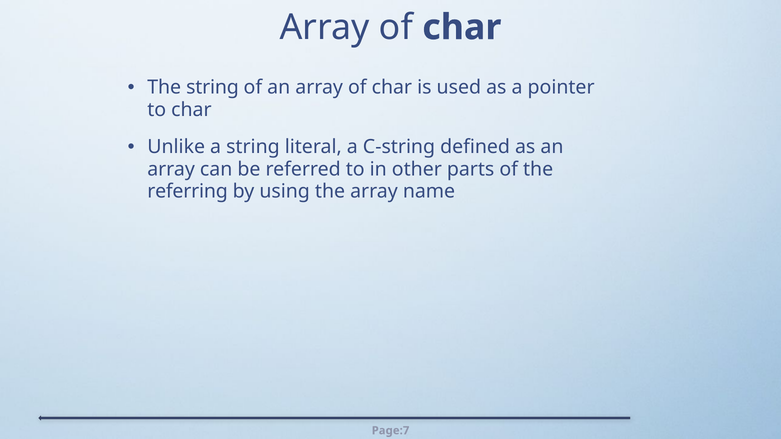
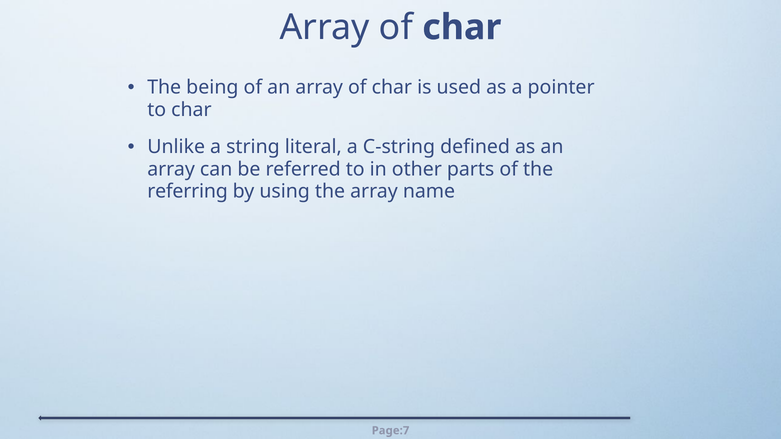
The string: string -> being
